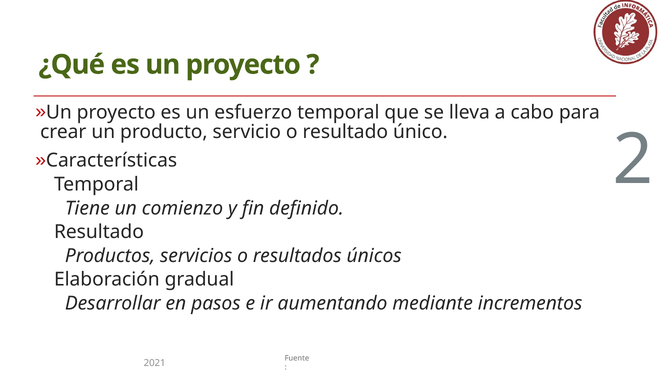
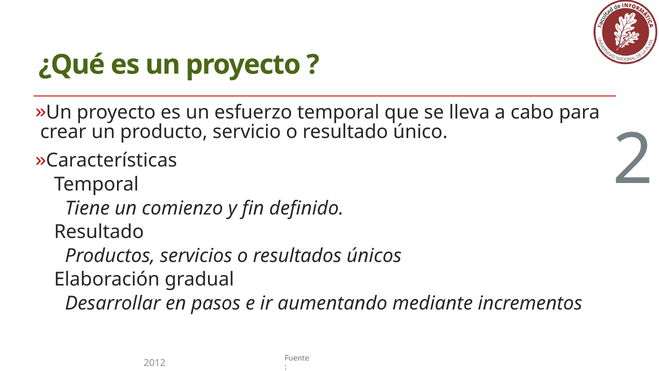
2021: 2021 -> 2012
